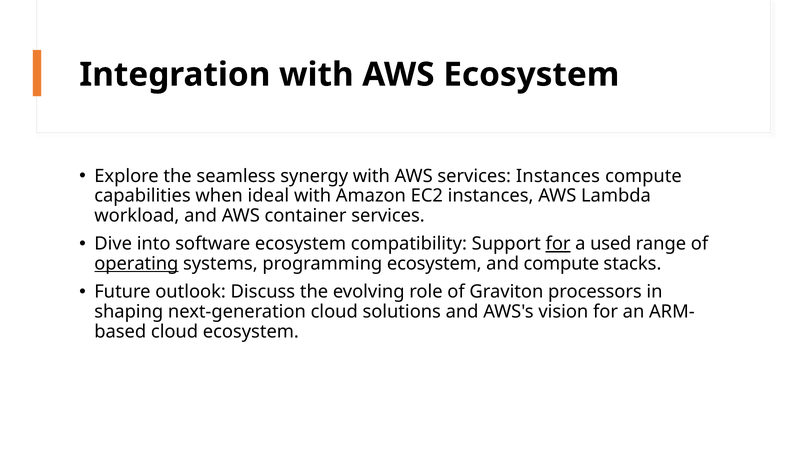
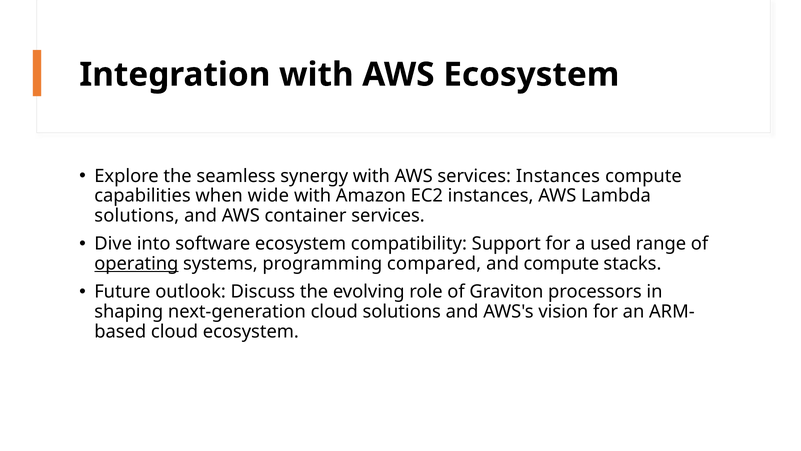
ideal: ideal -> wide
workload at (137, 215): workload -> solutions
for at (558, 244) underline: present -> none
programming ecosystem: ecosystem -> compared
